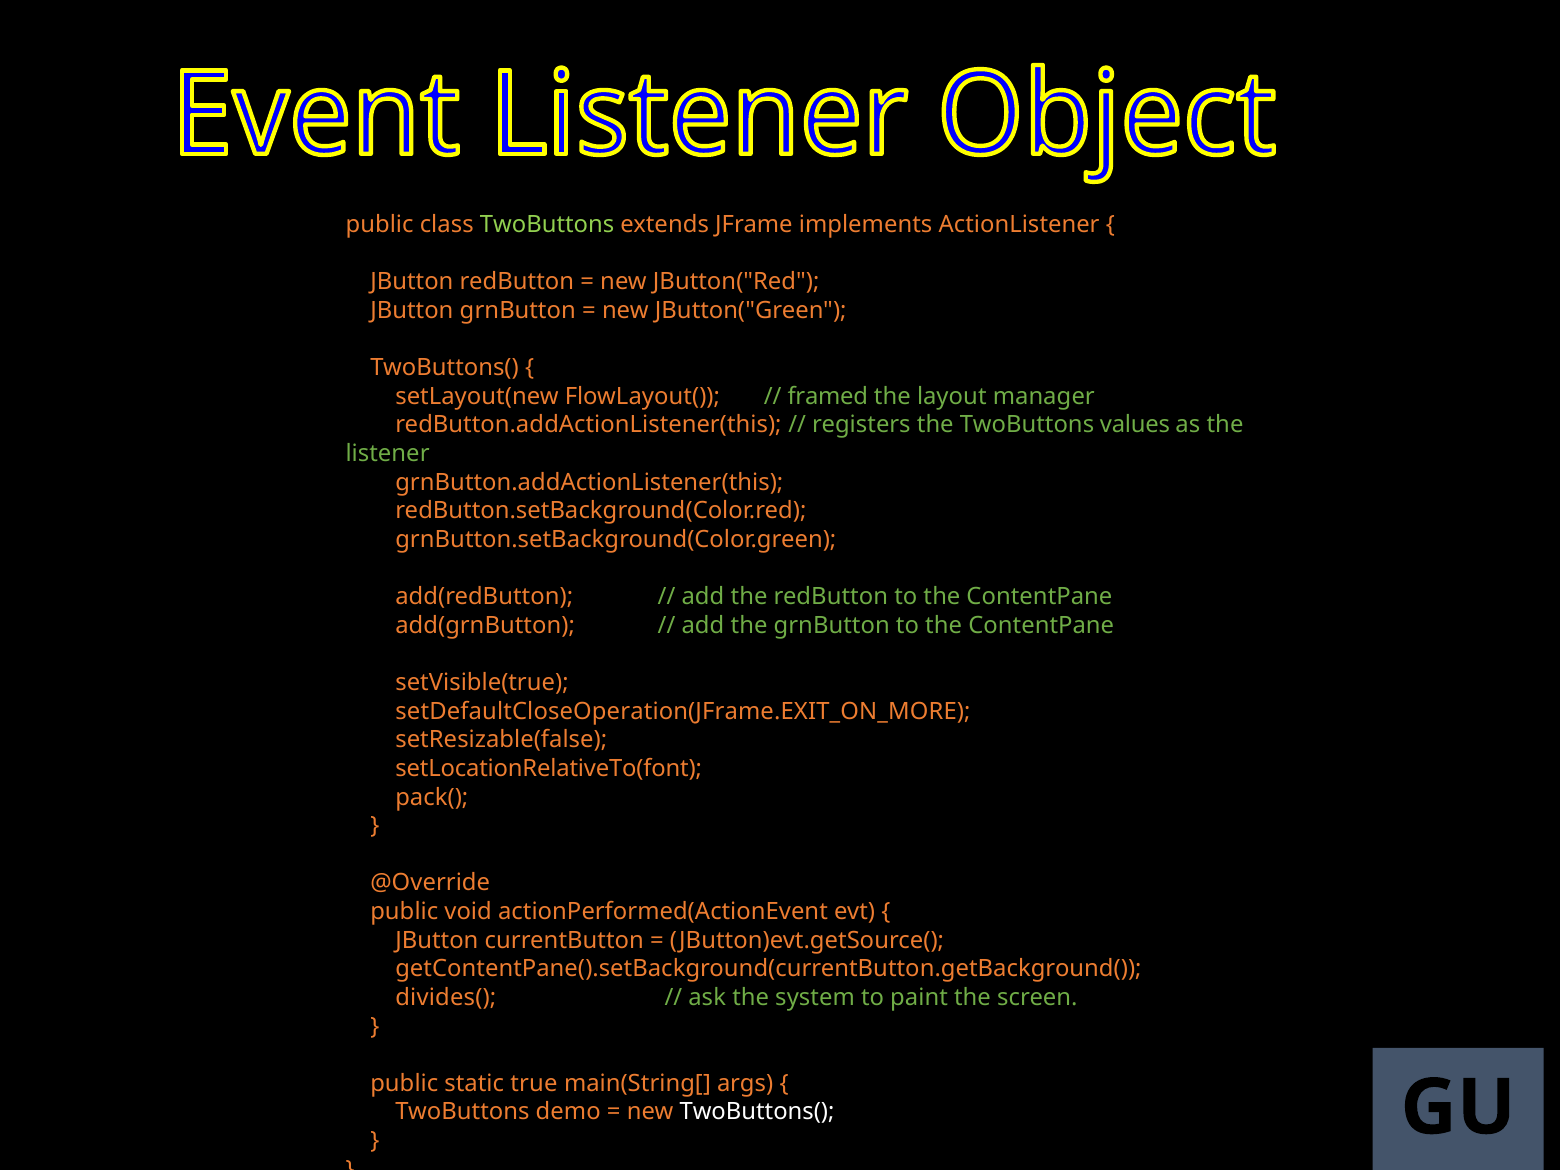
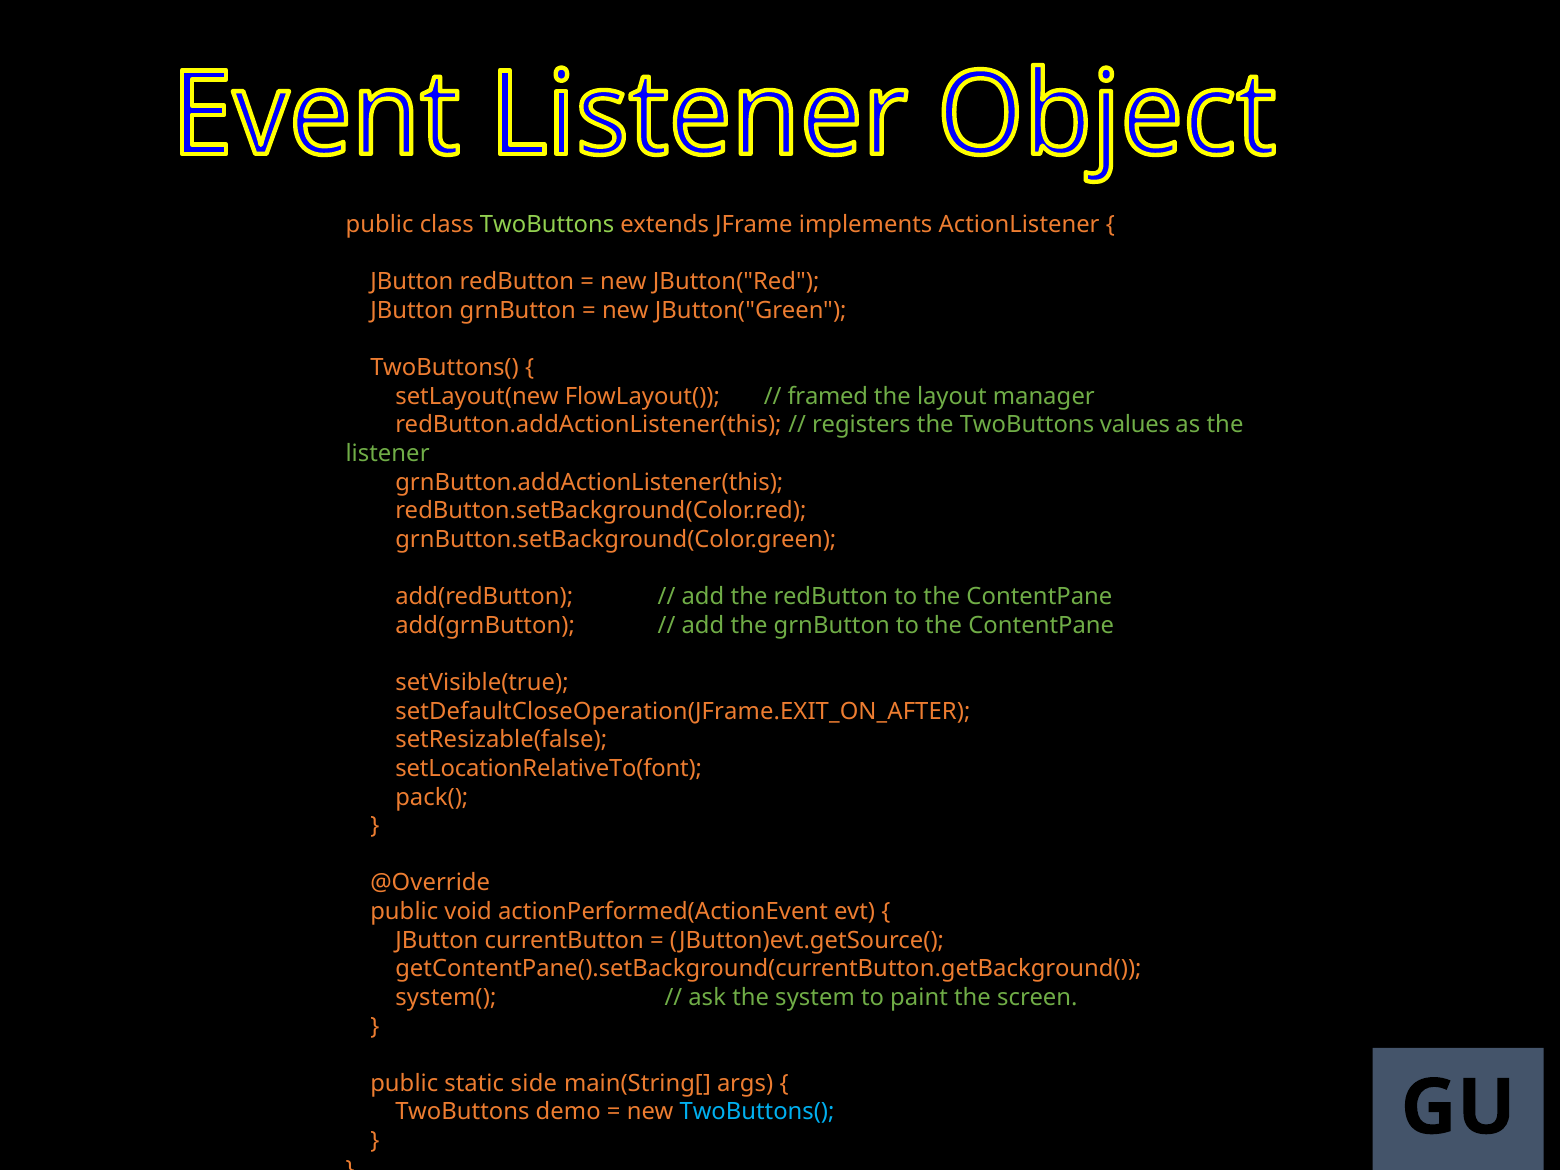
setDefaultCloseOperation(JFrame.EXIT_ON_MORE: setDefaultCloseOperation(JFrame.EXIT_ON_MORE -> setDefaultCloseOperation(JFrame.EXIT_ON_AFTER
divides(: divides( -> system(
true: true -> side
TwoButtons( at (757, 1112) colour: white -> light blue
